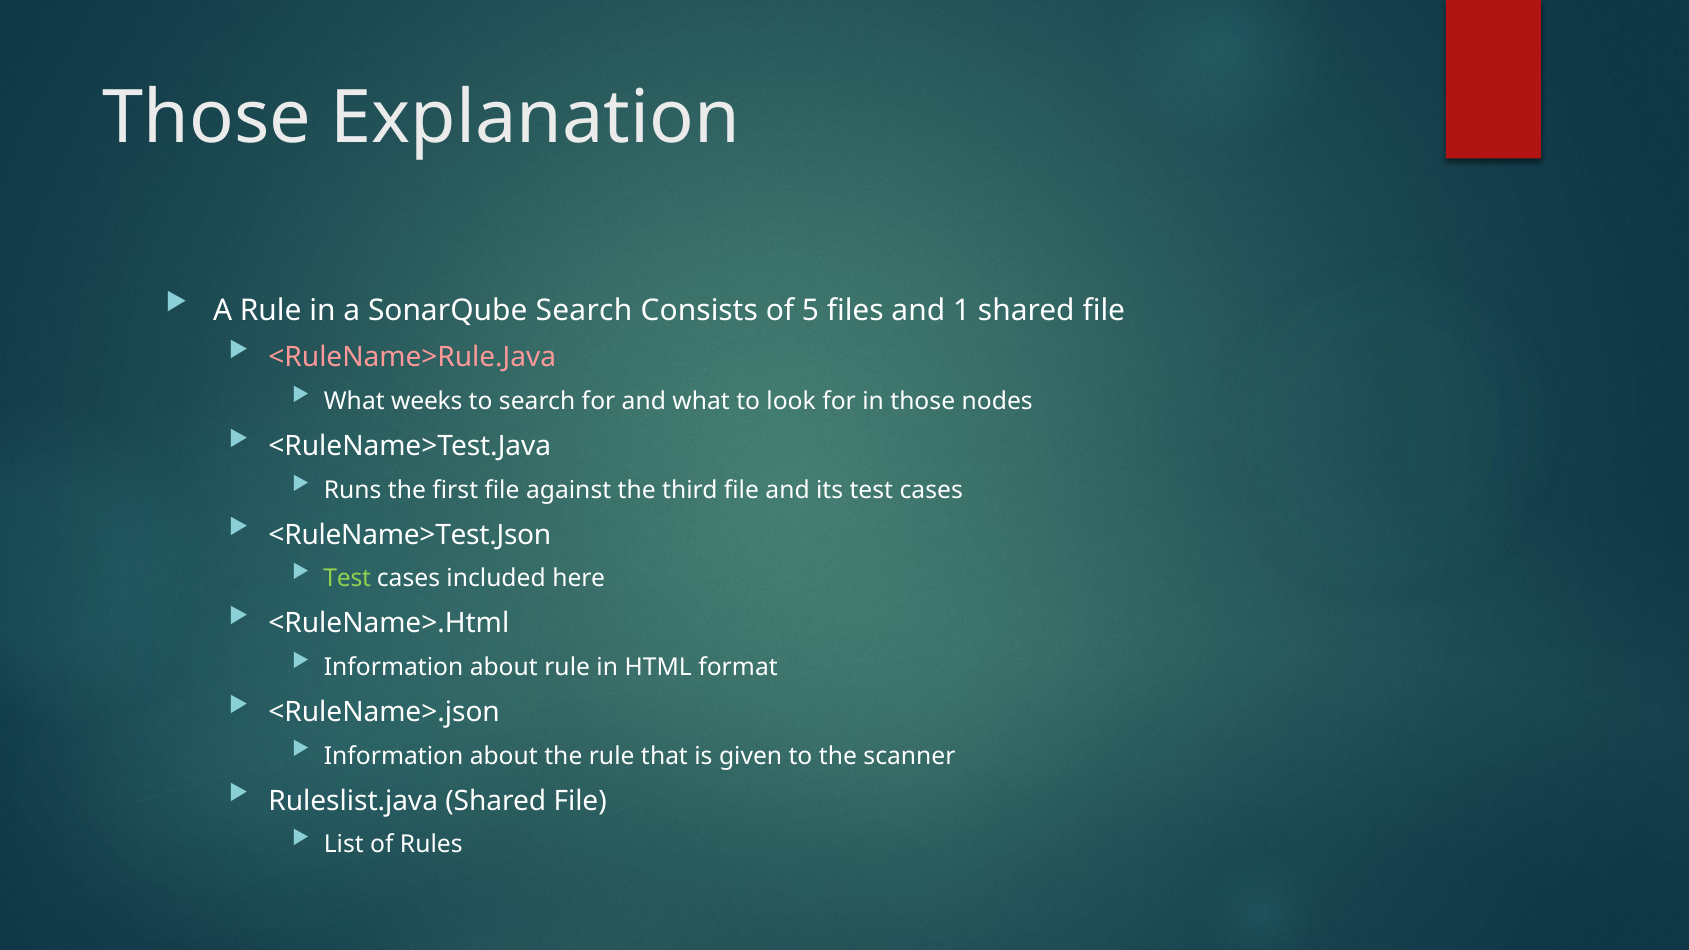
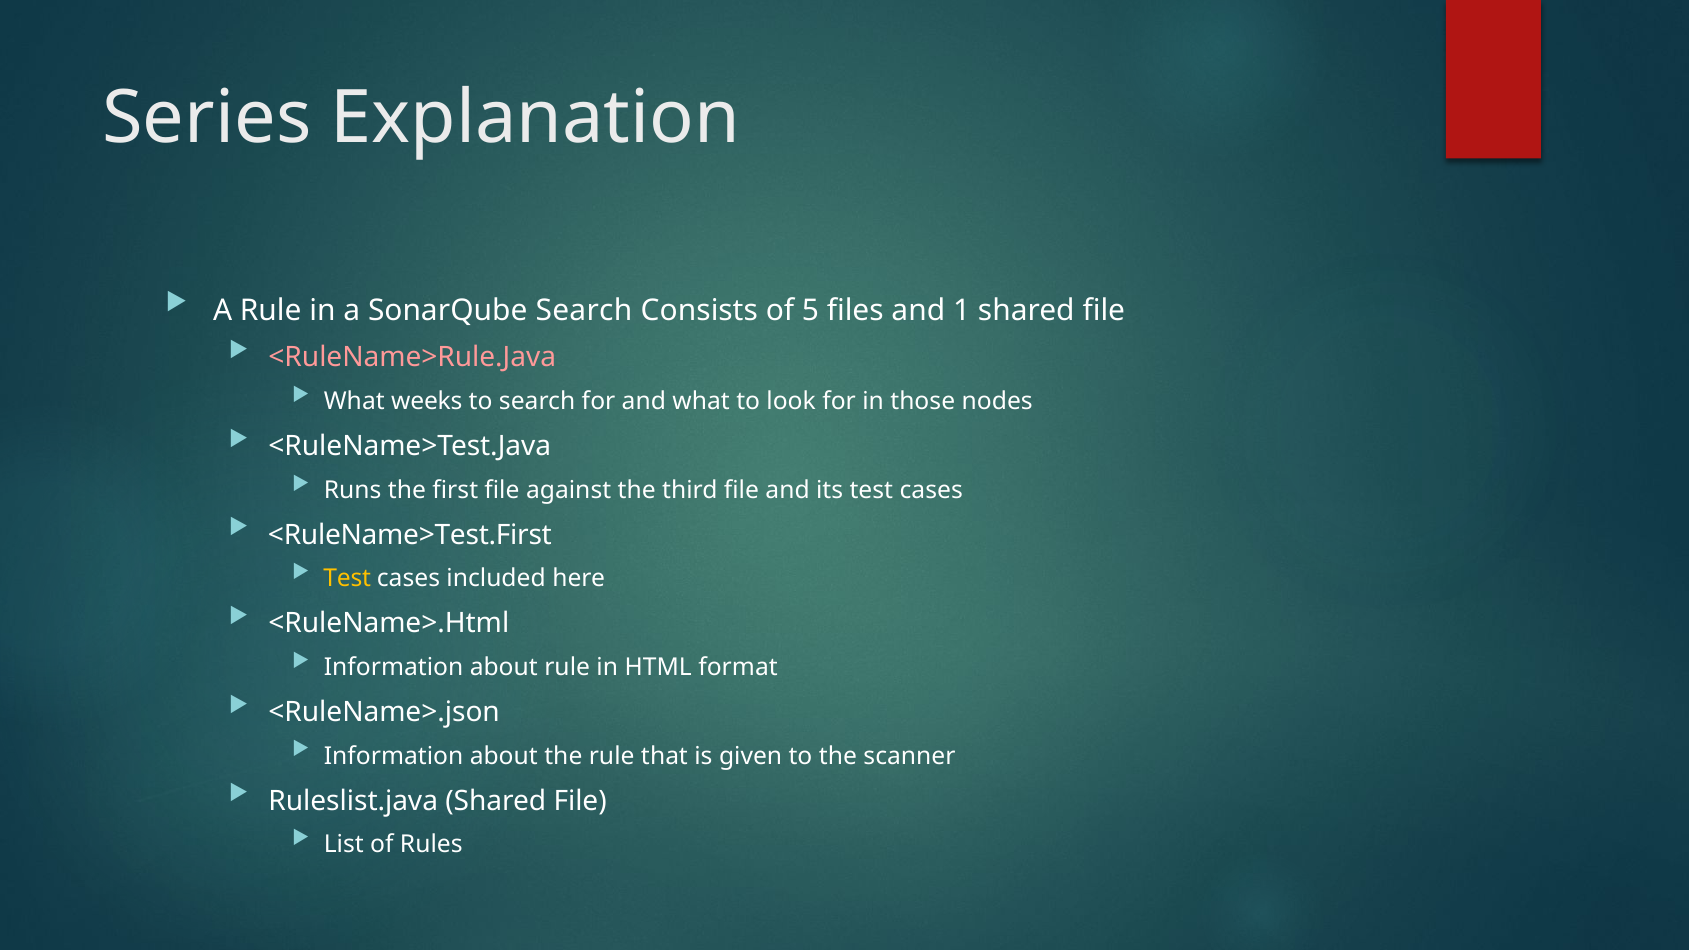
Those at (207, 119): Those -> Series
<RuleName>Test.Json: <RuleName>Test.Json -> <RuleName>Test.First
Test at (347, 579) colour: light green -> yellow
